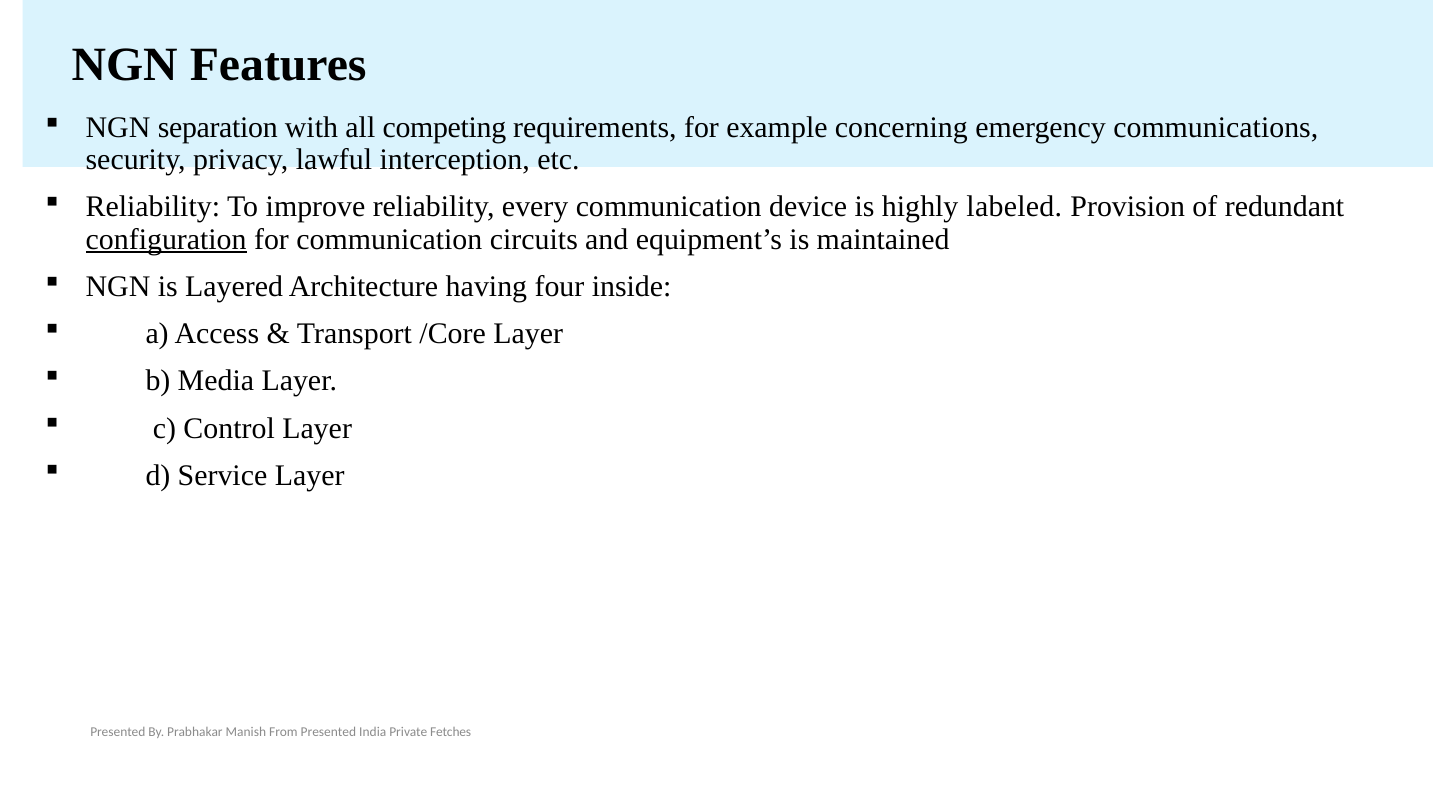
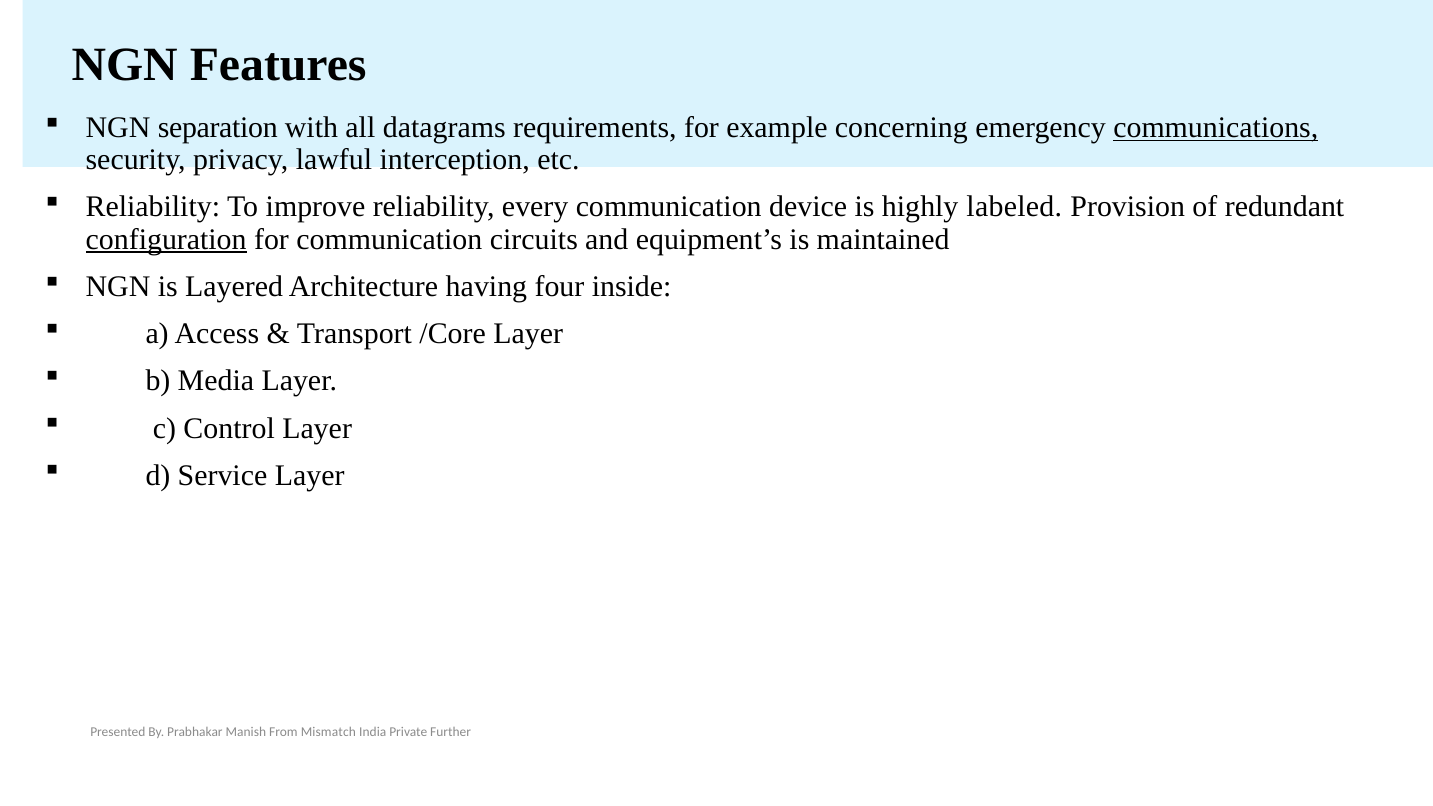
competing: competing -> datagrams
communications underline: none -> present
From Presented: Presented -> Mismatch
Fetches: Fetches -> Further
